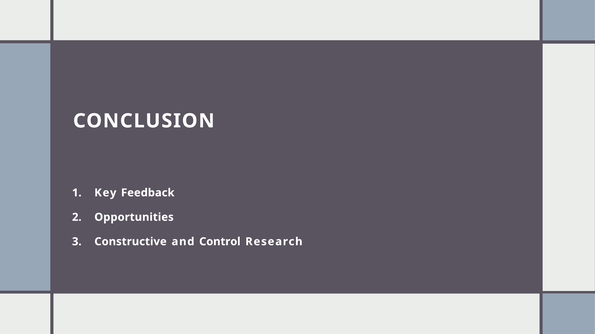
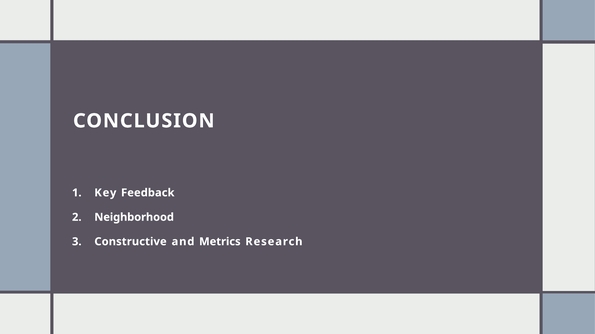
Opportunities: Opportunities -> Neighborhood
Control: Control -> Metrics
